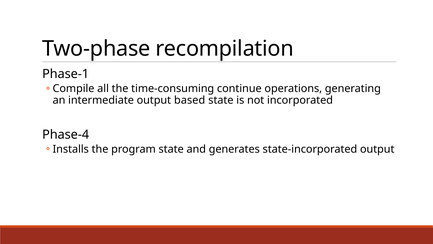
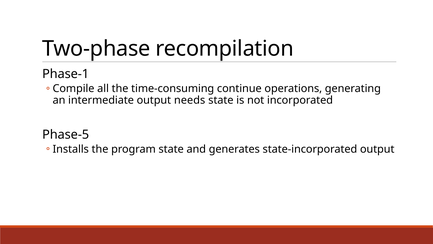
based: based -> needs
Phase-4: Phase-4 -> Phase-5
